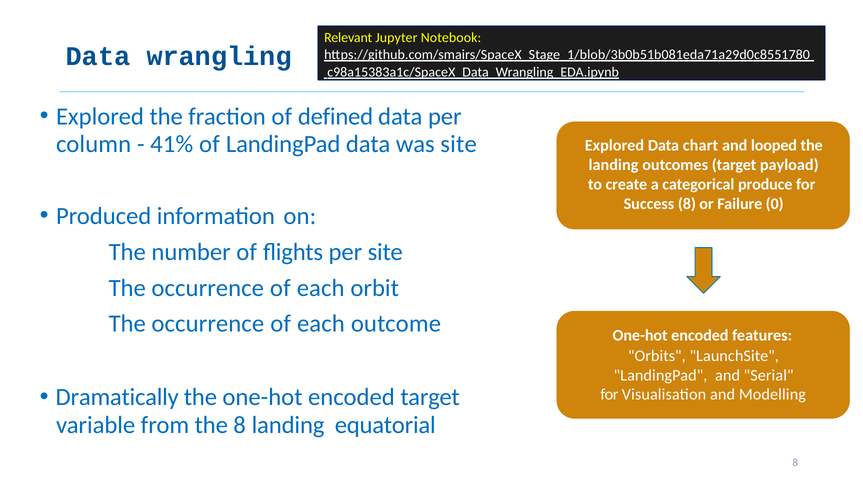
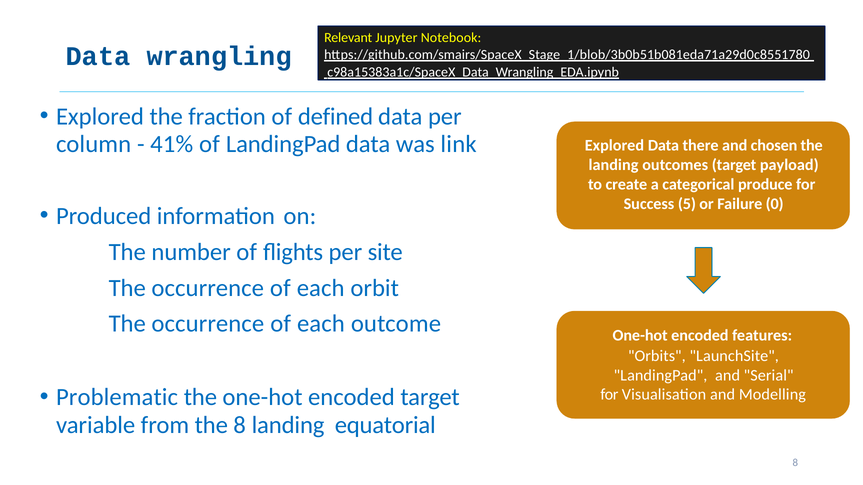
was site: site -> link
chart: chart -> there
looped: looped -> chosen
Success 8: 8 -> 5
Dramatically: Dramatically -> Problematic
